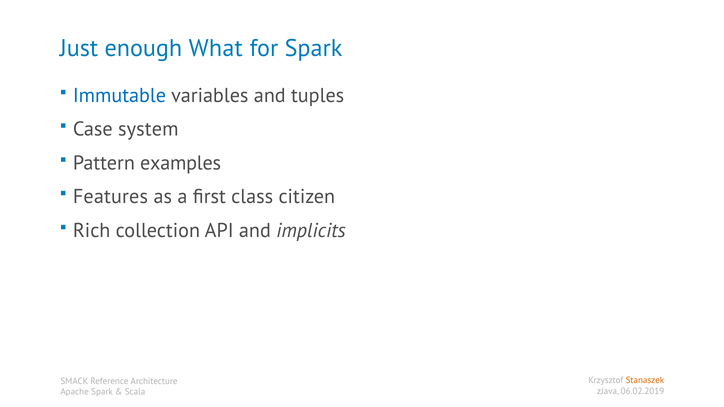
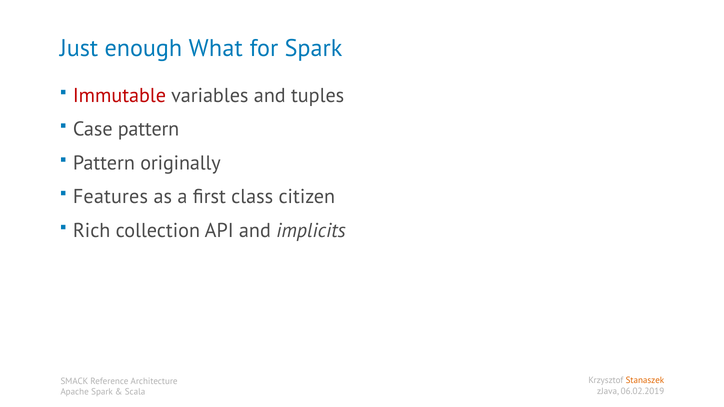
Immutable colour: blue -> red
Case system: system -> pattern
examples: examples -> originally
